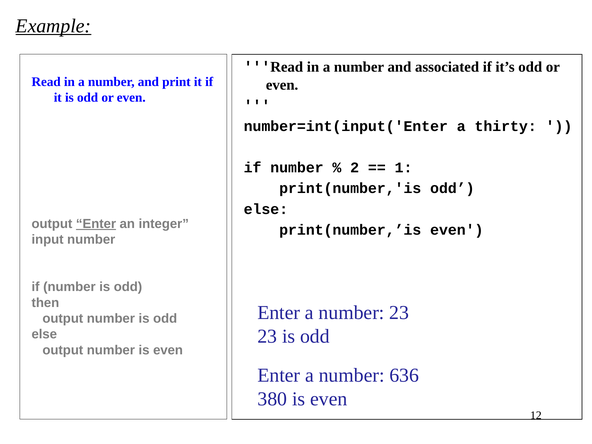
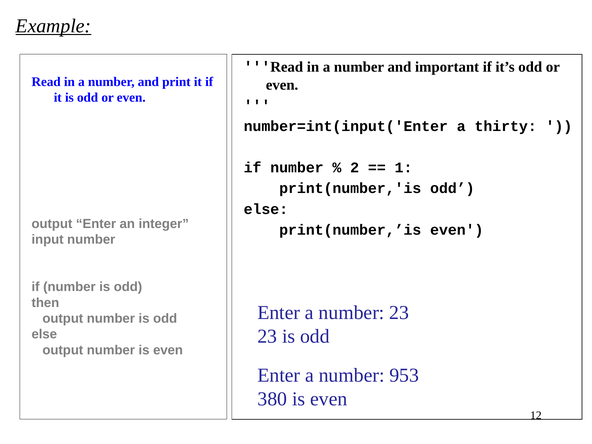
associated: associated -> important
Enter at (96, 224) underline: present -> none
636: 636 -> 953
